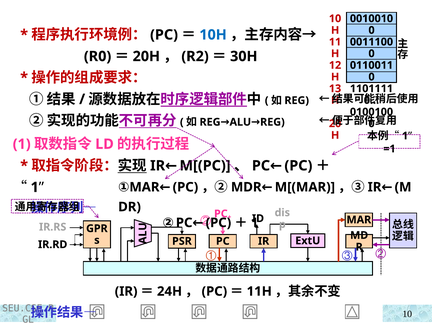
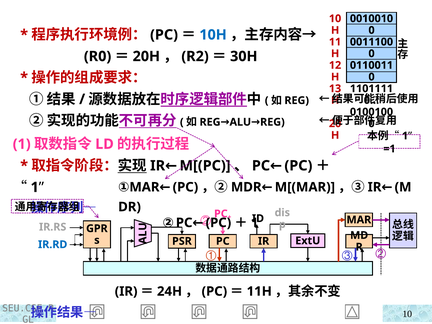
IR.RD colour: black -> blue
